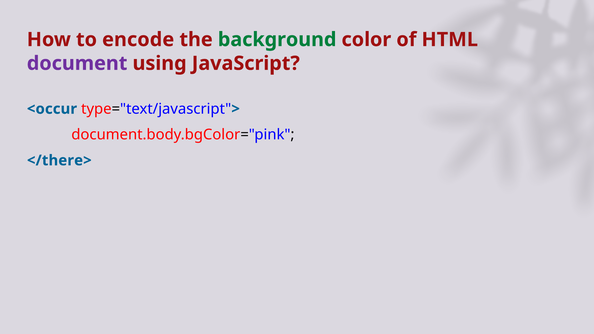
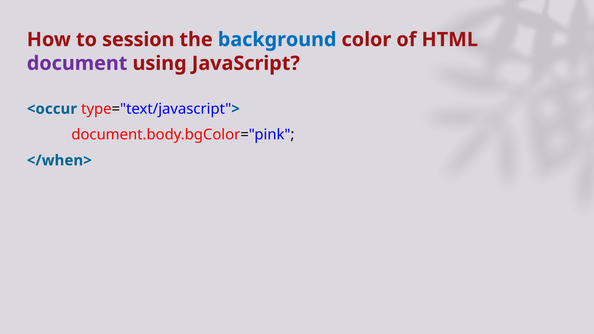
encode: encode -> session
background colour: green -> blue
</there>: </there> -> </when>
